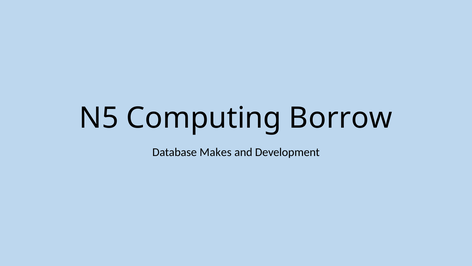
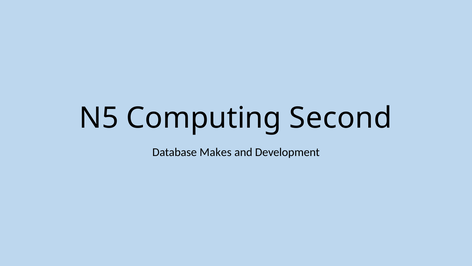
Borrow: Borrow -> Second
